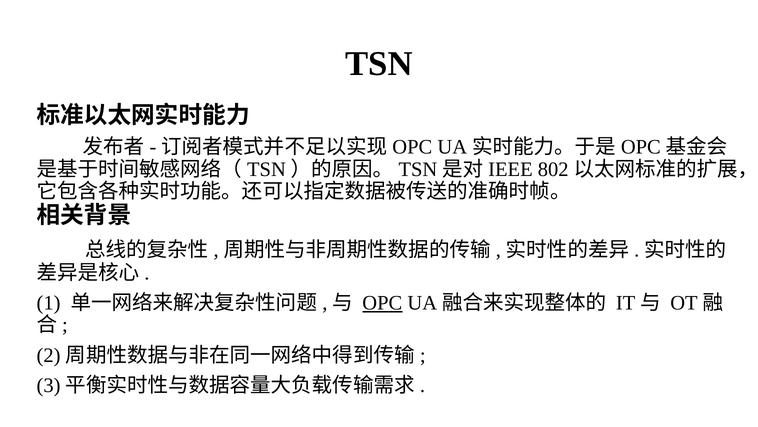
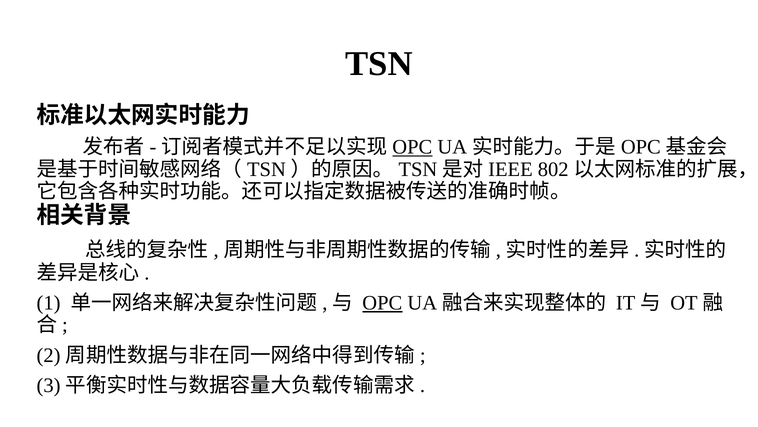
OPC at (412, 147) underline: none -> present
